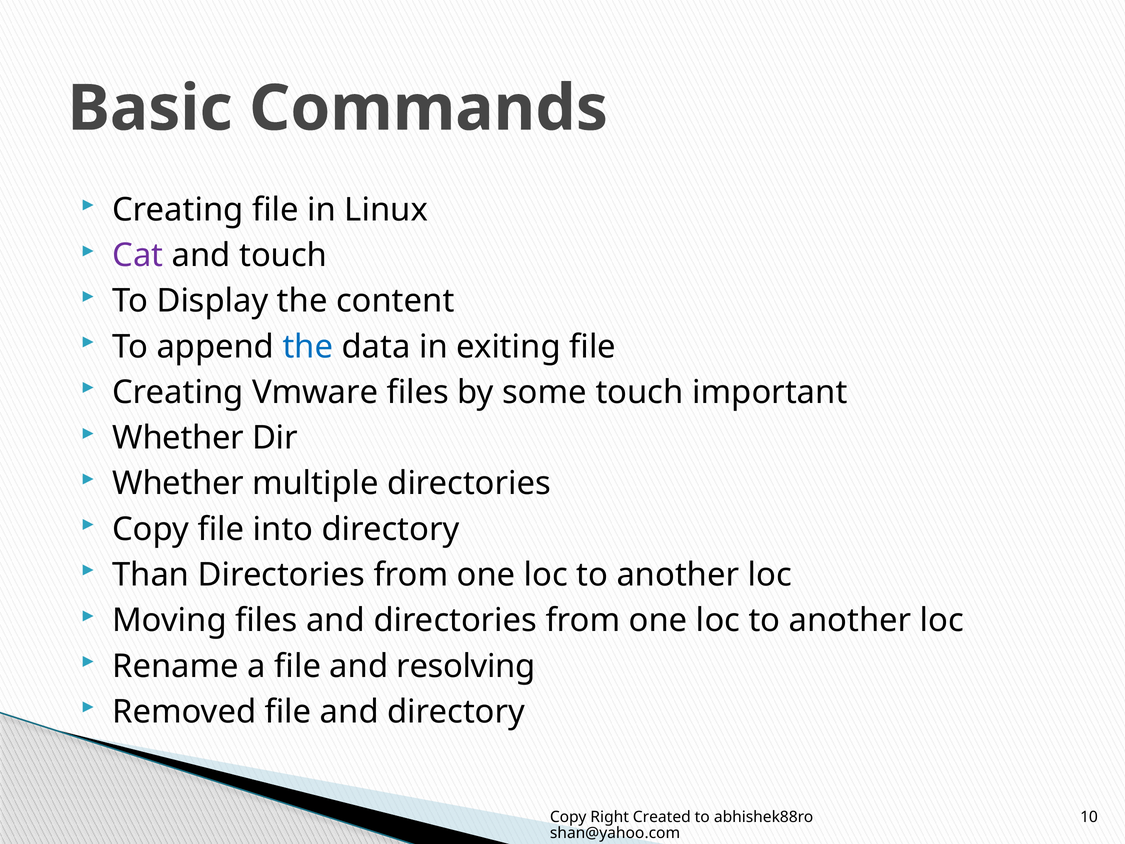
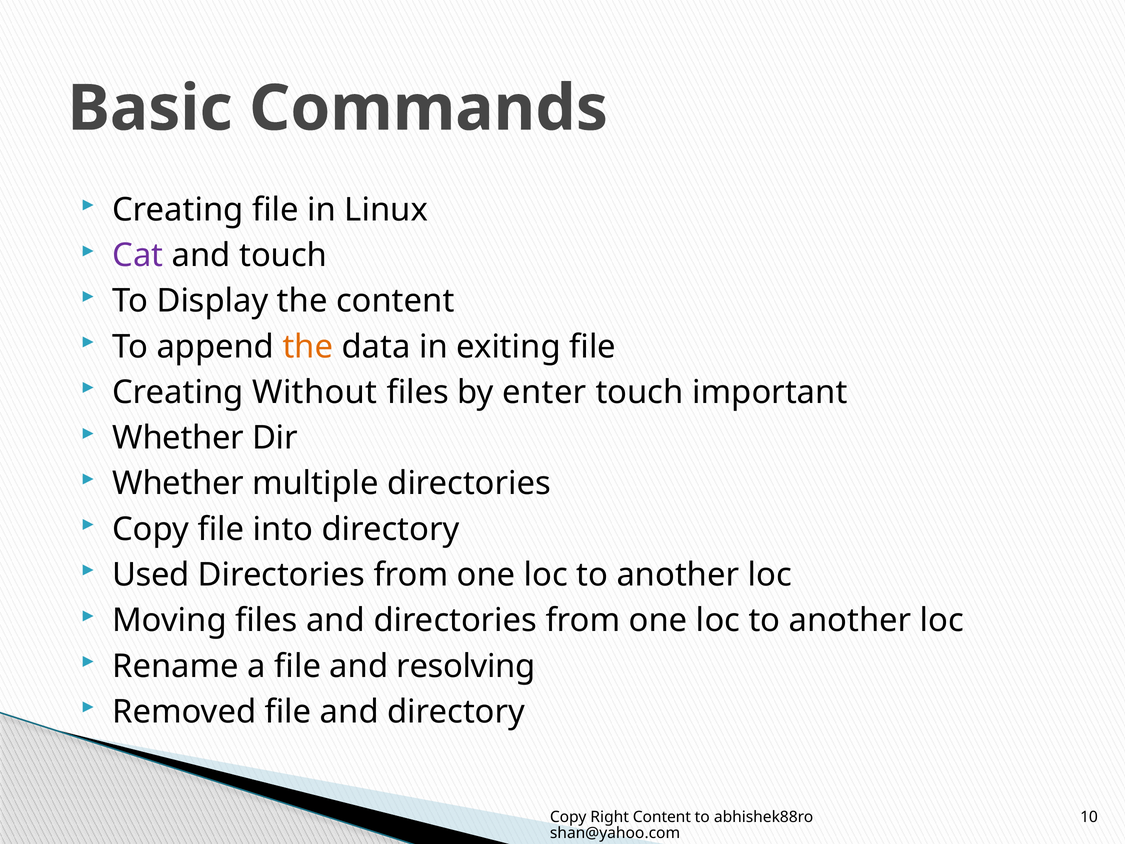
the at (308, 347) colour: blue -> orange
Vmware: Vmware -> Without
some: some -> enter
Than: Than -> Used
Right Created: Created -> Content
